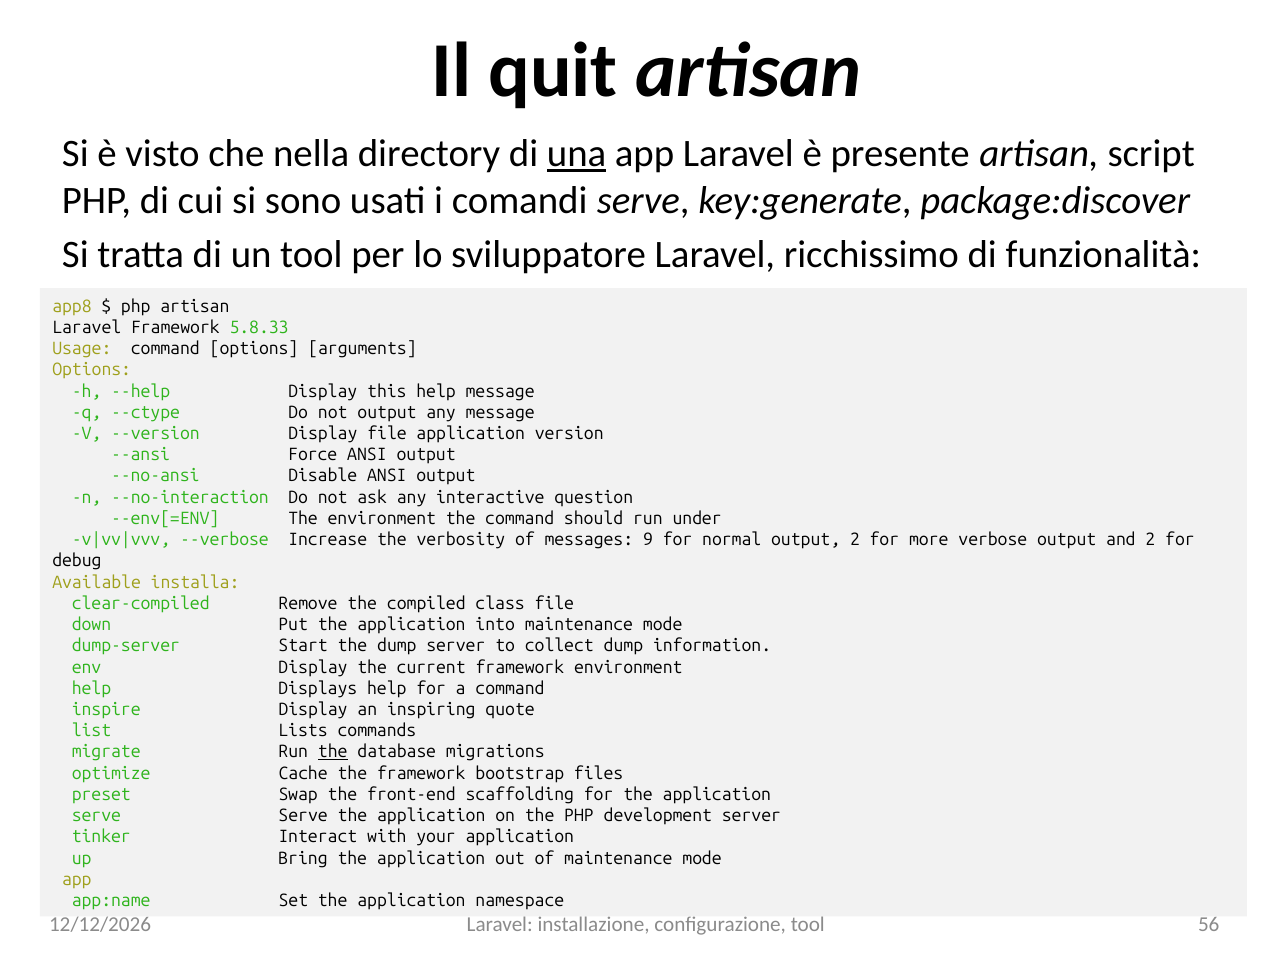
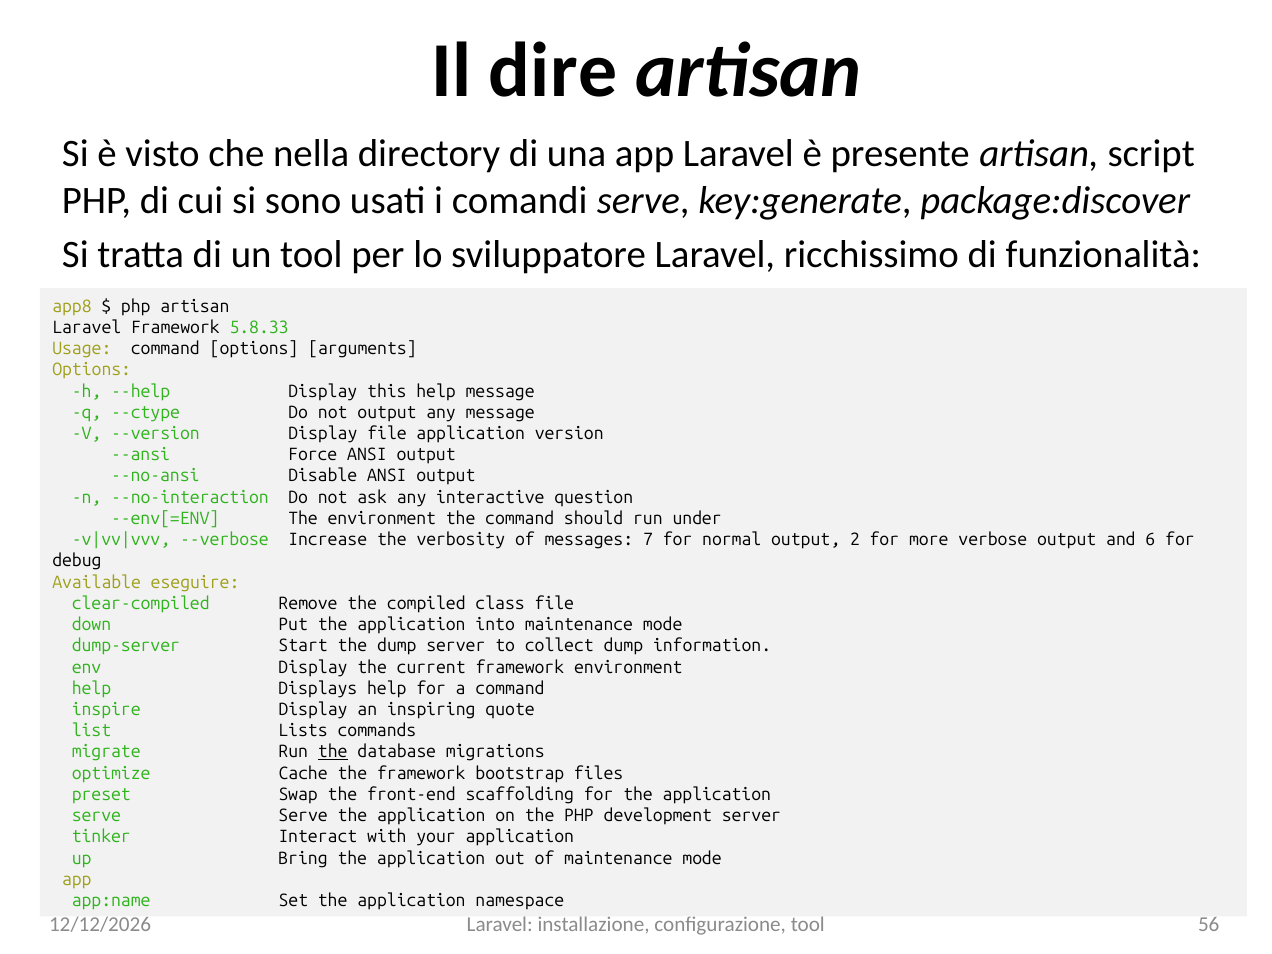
quit: quit -> dire
una underline: present -> none
9: 9 -> 7
and 2: 2 -> 6
installa: installa -> eseguire
